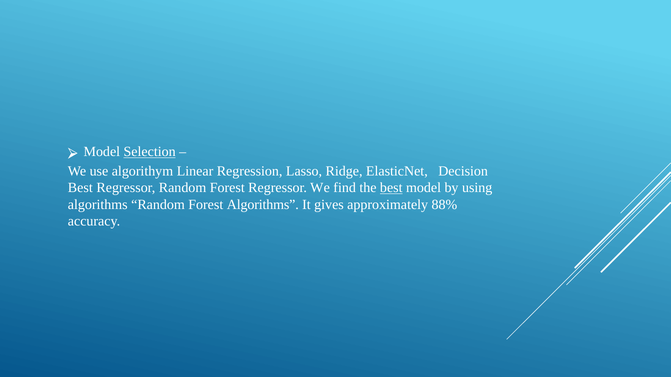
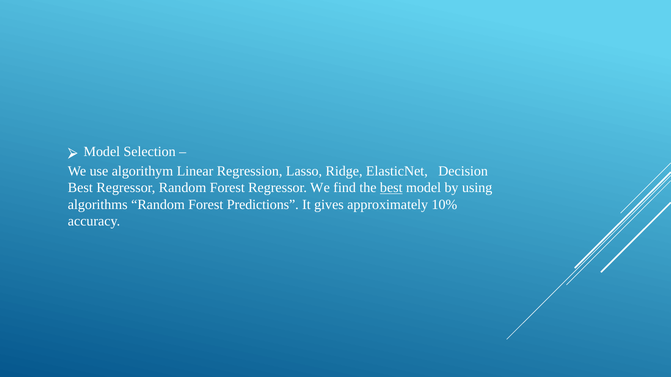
Selection underline: present -> none
Forest Algorithms: Algorithms -> Predictions
88%: 88% -> 10%
